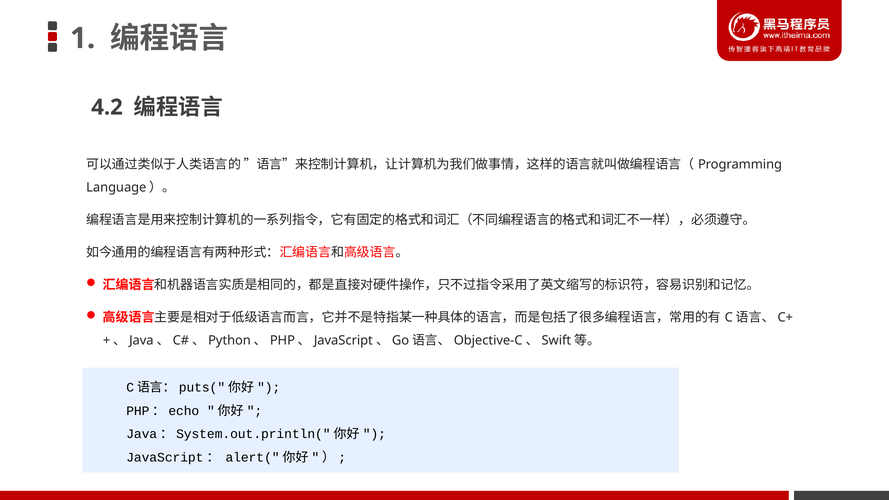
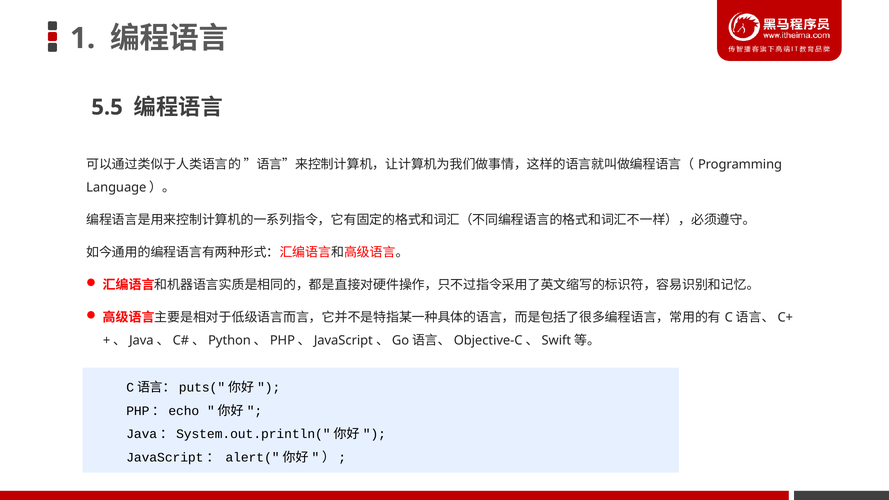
4.2: 4.2 -> 5.5
